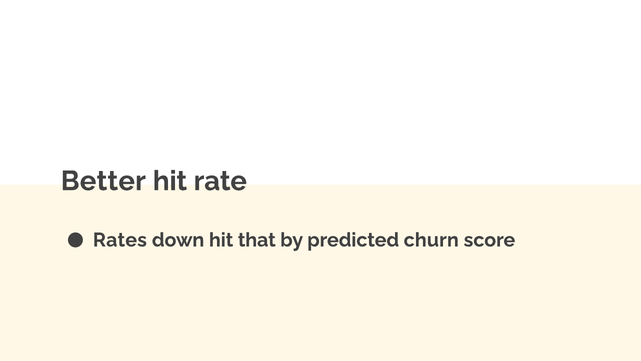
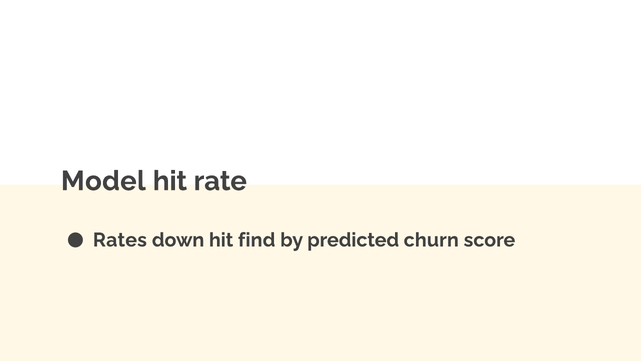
Better: Better -> Model
that: that -> find
